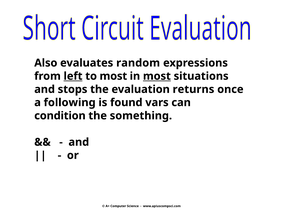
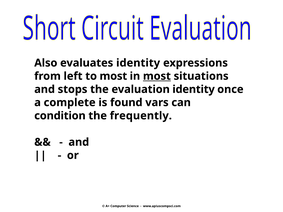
evaluates random: random -> identity
left underline: present -> none
evaluation returns: returns -> identity
following: following -> complete
something: something -> frequently
